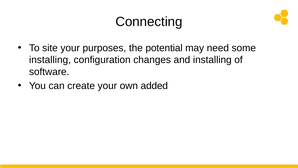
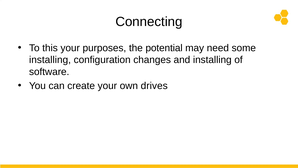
site: site -> this
added: added -> drives
